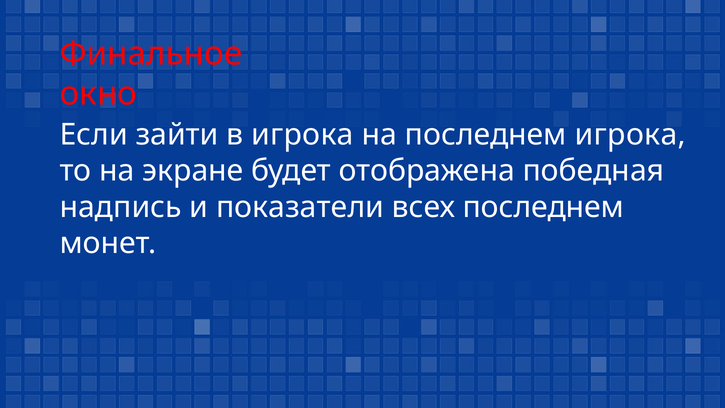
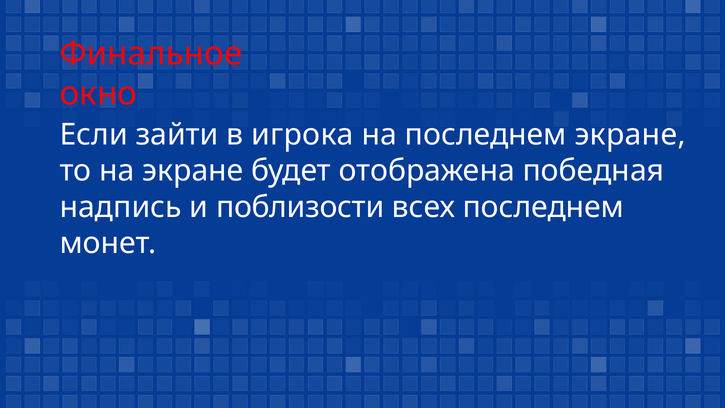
последнем игрока: игрока -> экране
показатели: показатели -> поблизости
